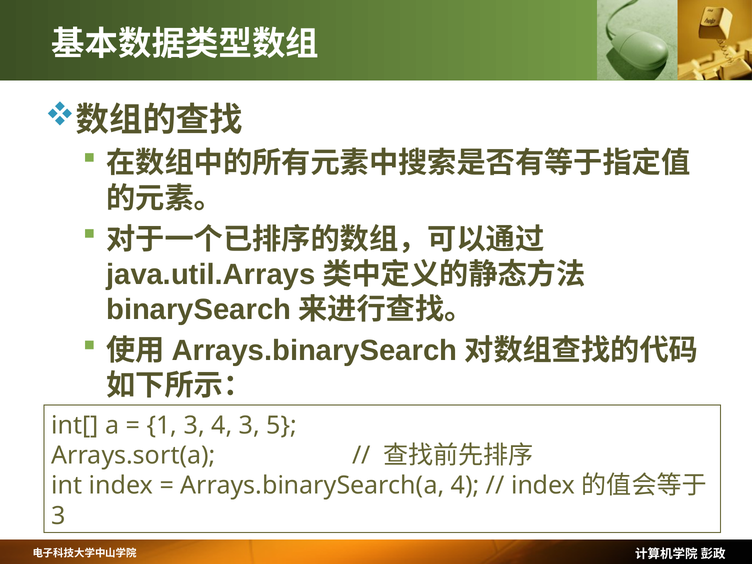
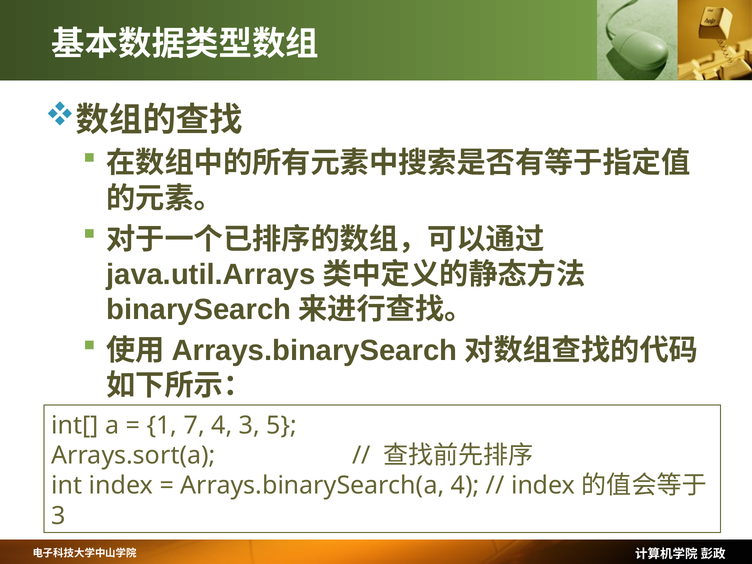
1 3: 3 -> 7
